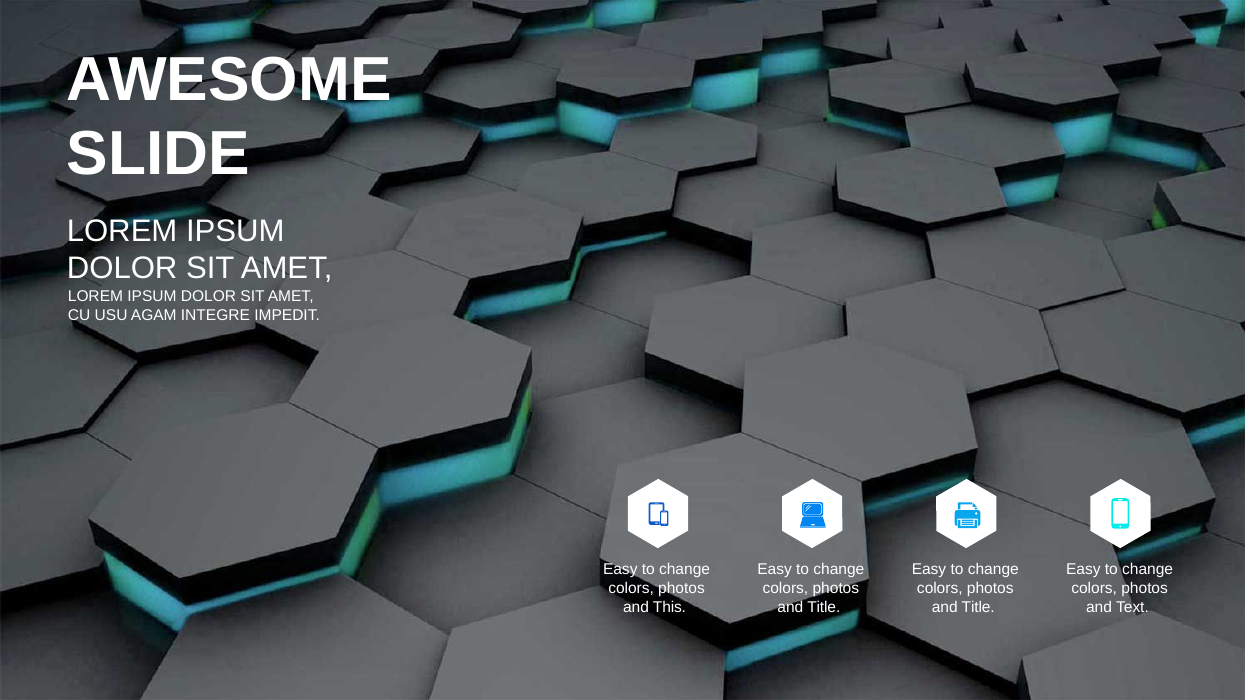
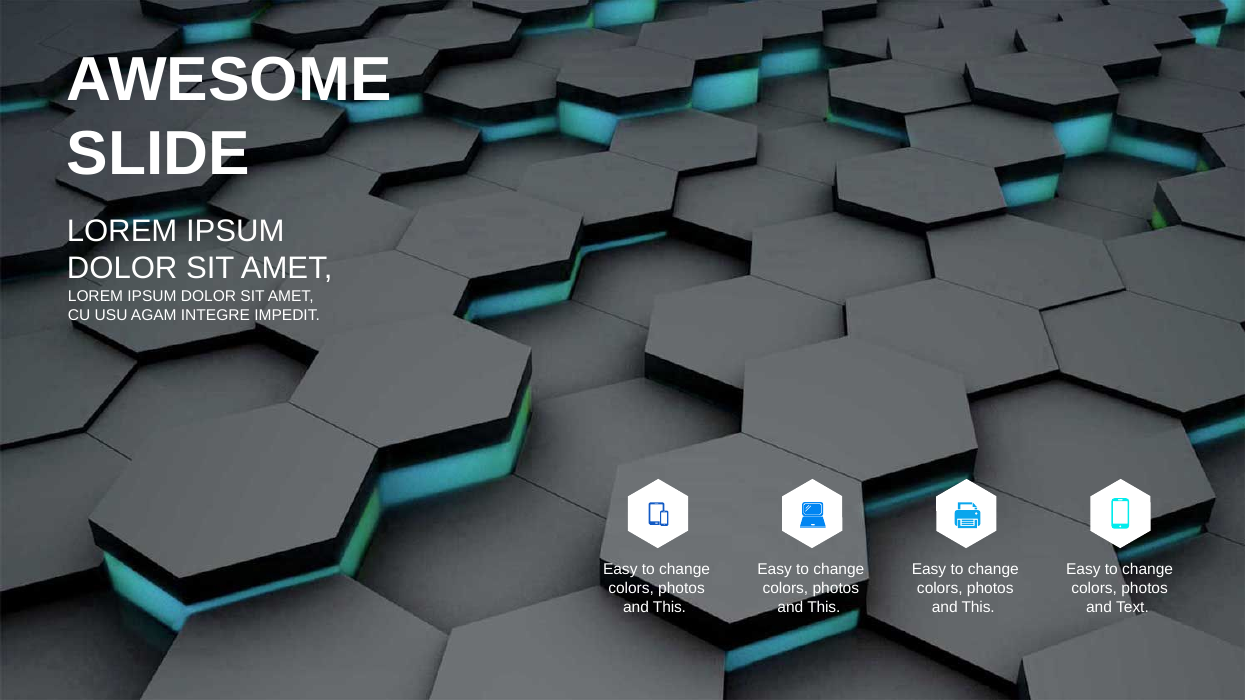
Title at (824, 607): Title -> This
Title at (978, 607): Title -> This
